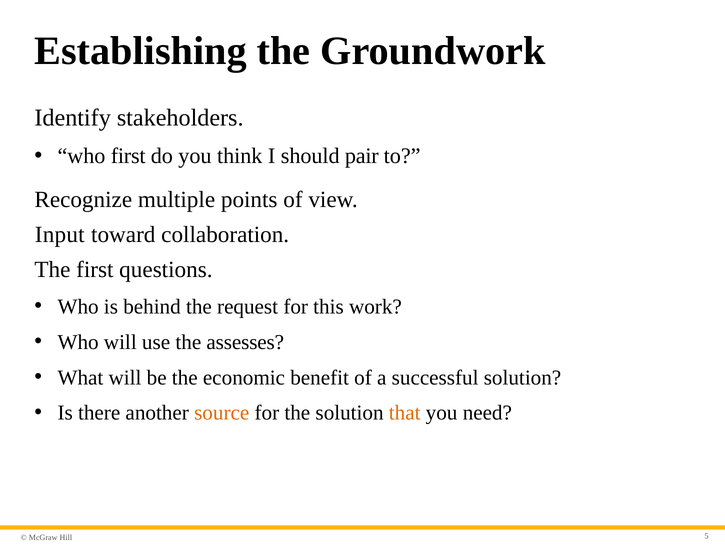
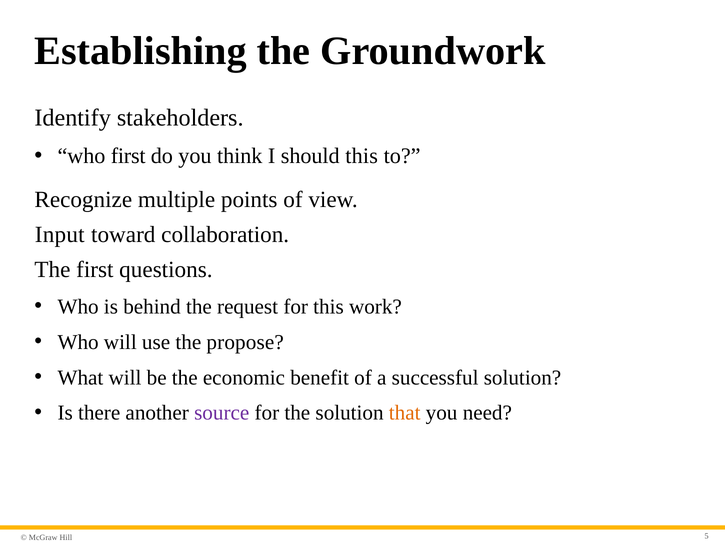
should pair: pair -> this
assesses: assesses -> propose
source colour: orange -> purple
